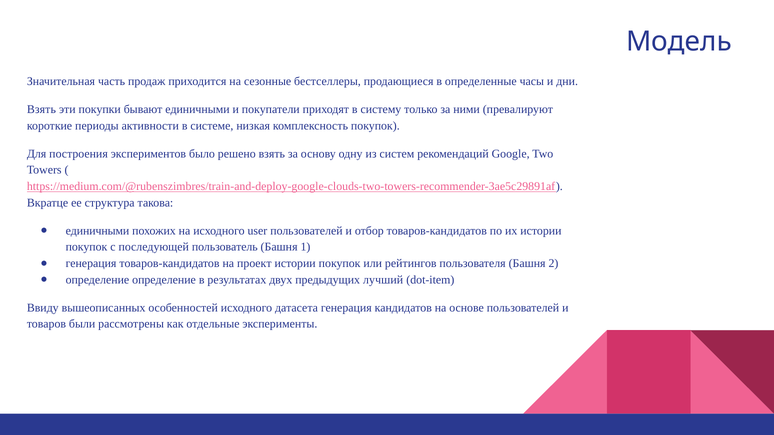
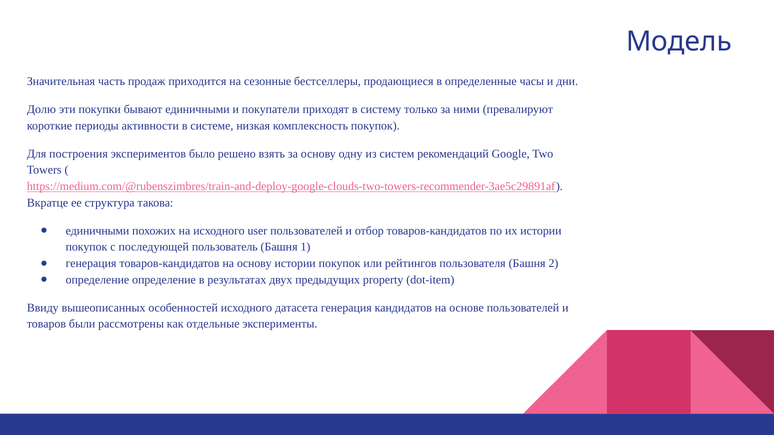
Взять at (41, 110): Взять -> Долю
на проект: проект -> основу
лучший: лучший -> property
